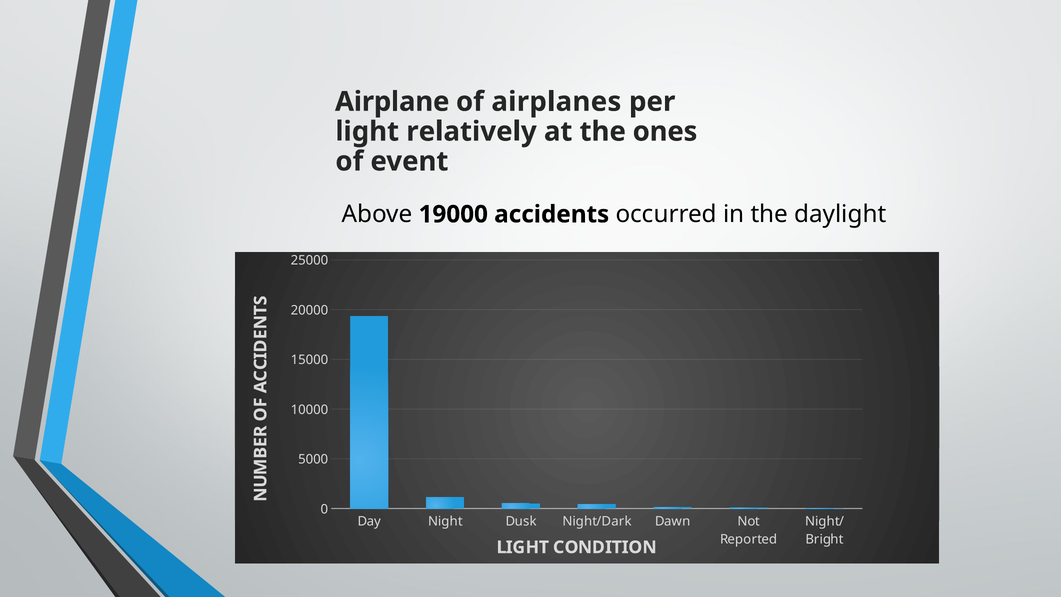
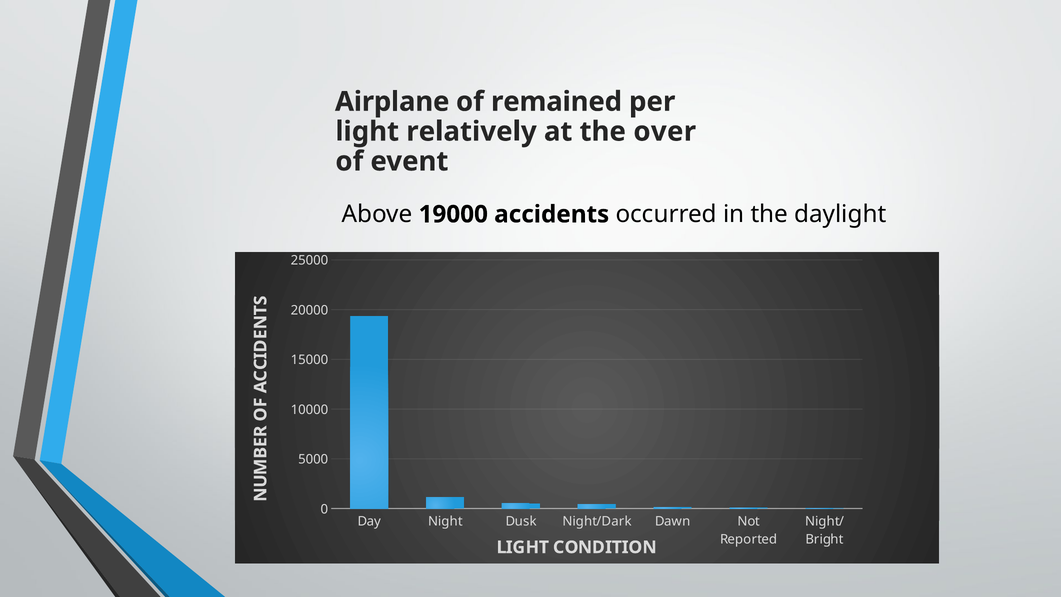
airplanes: airplanes -> remained
ones: ones -> over
